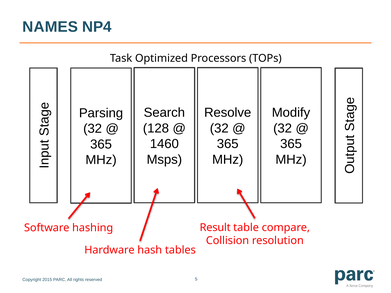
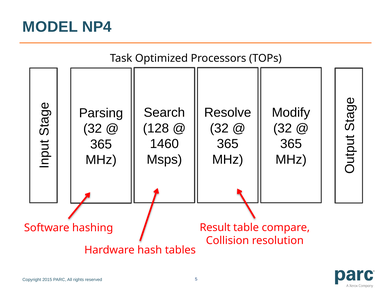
NAMES: NAMES -> MODEL
